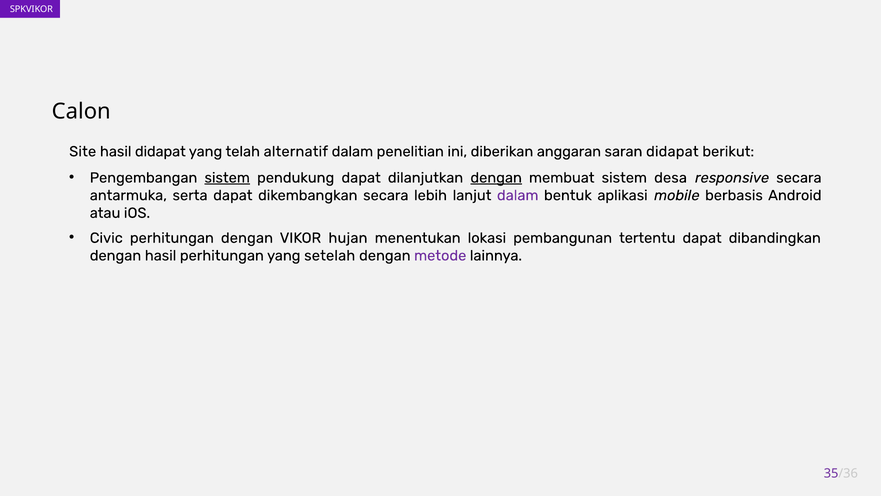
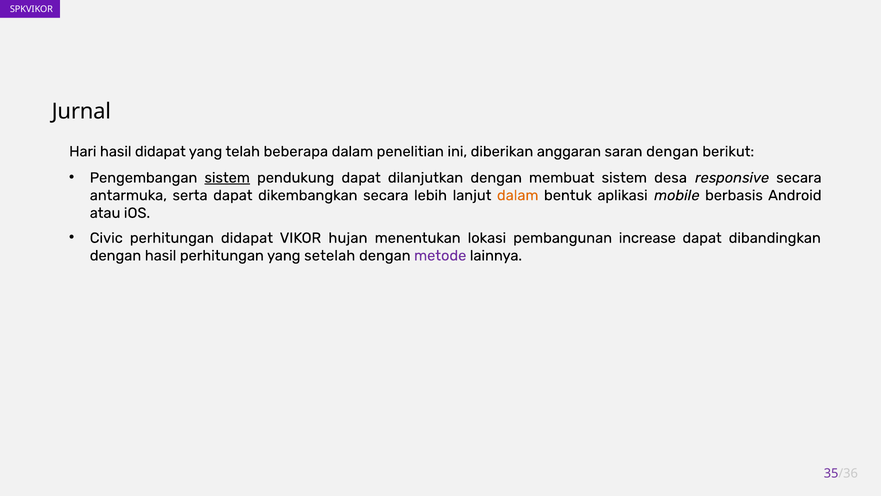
Calon: Calon -> Jurnal
Site: Site -> Hari
alternatif: alternatif -> beberapa
saran didapat: didapat -> dengan
dengan at (496, 178) underline: present -> none
dalam at (518, 195) colour: purple -> orange
perhitungan dengan: dengan -> didapat
tertentu: tertentu -> increase
